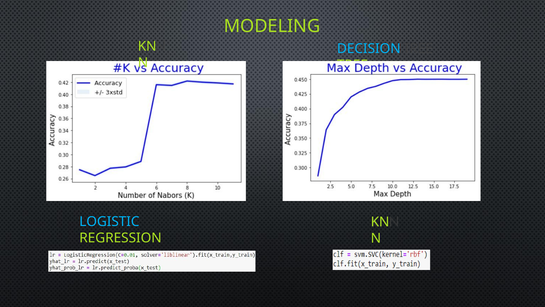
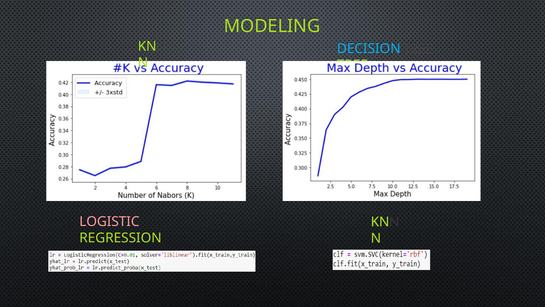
LOGISTIC colour: light blue -> pink
